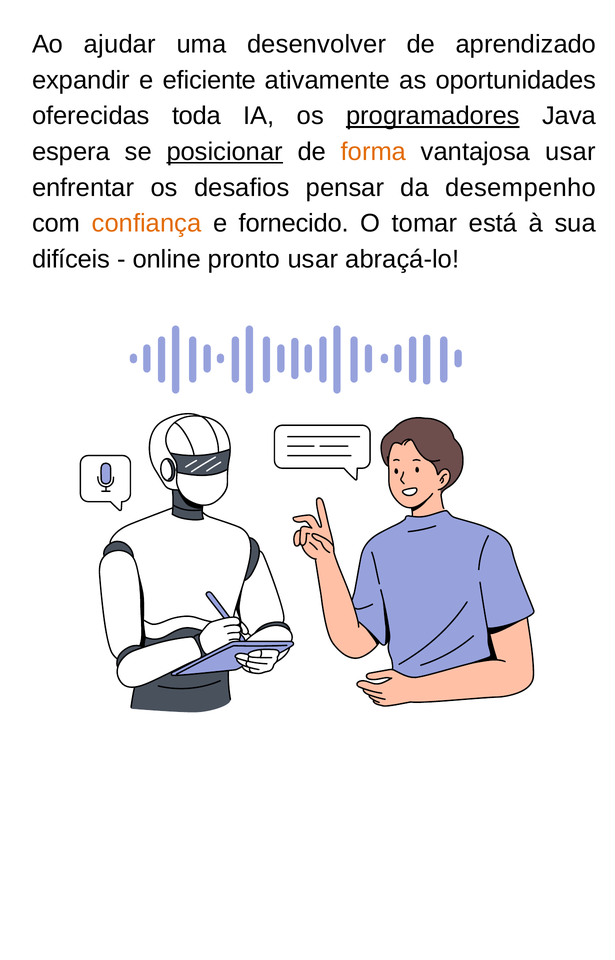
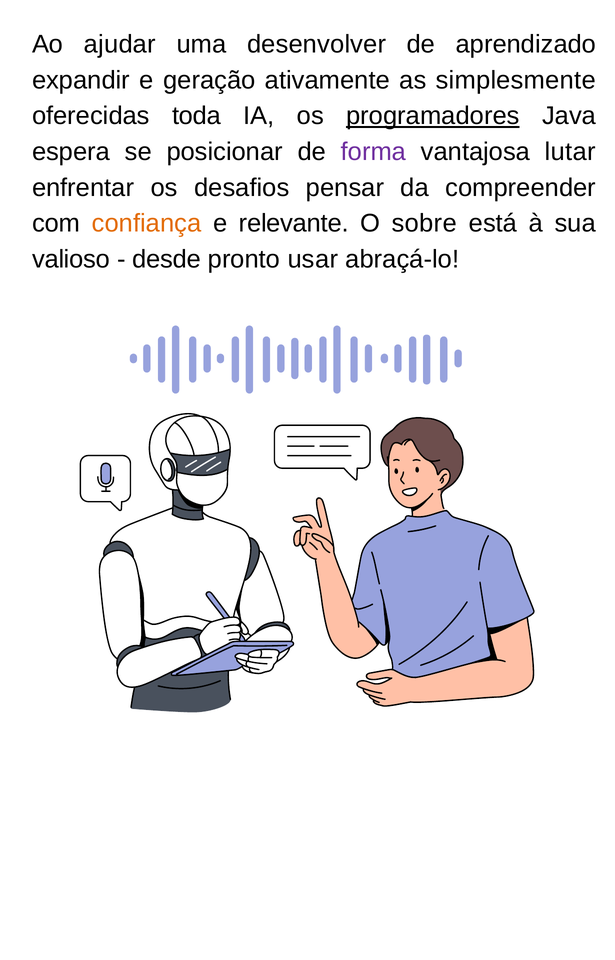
eficiente: eficiente -> geração
oportunidades: oportunidades -> simplesmente
posicionar underline: present -> none
forma colour: orange -> purple
vantajosa usar: usar -> lutar
desempenho: desempenho -> compreender
fornecido: fornecido -> relevante
tomar: tomar -> sobre
difíceis: difíceis -> valioso
online: online -> desde
